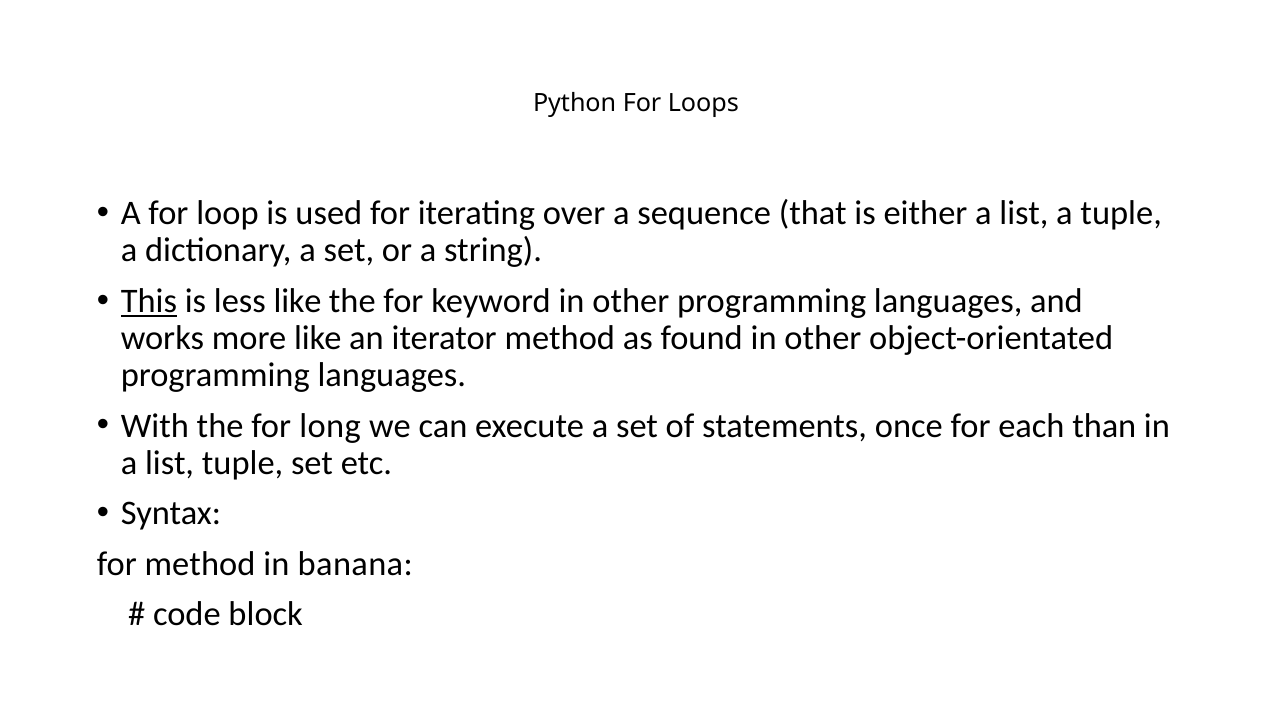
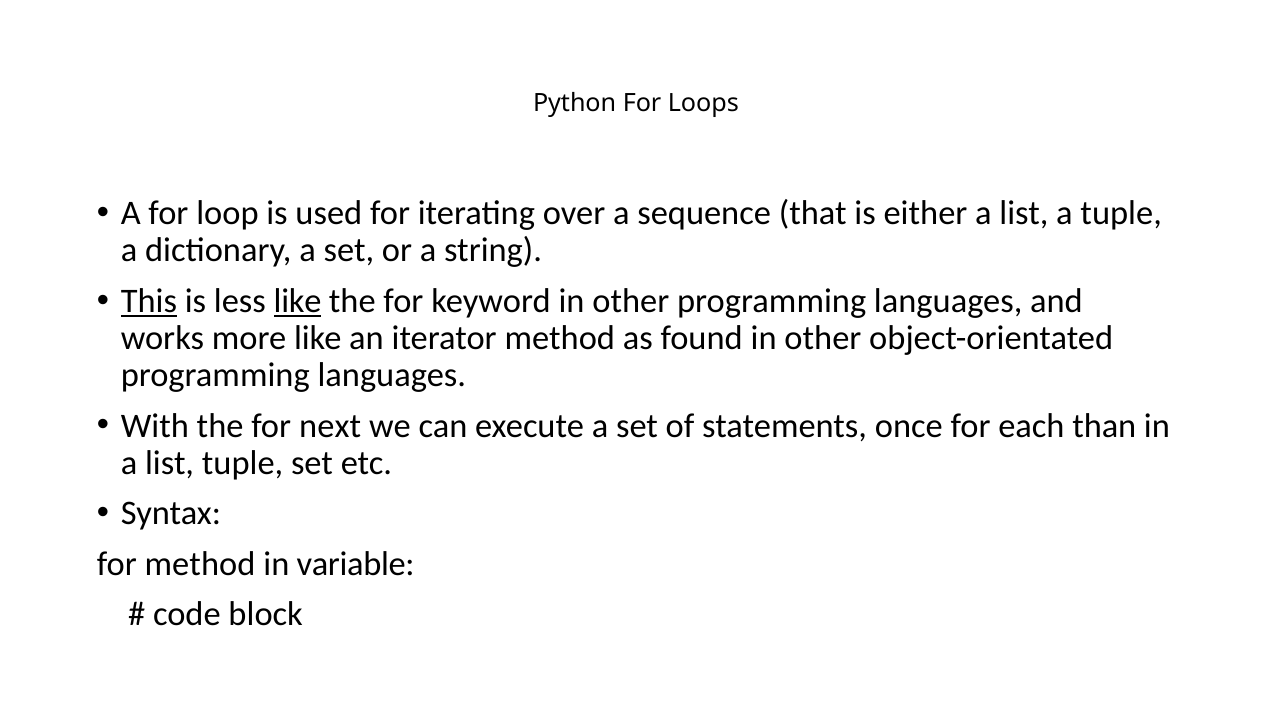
like at (298, 301) underline: none -> present
long: long -> next
banana: banana -> variable
